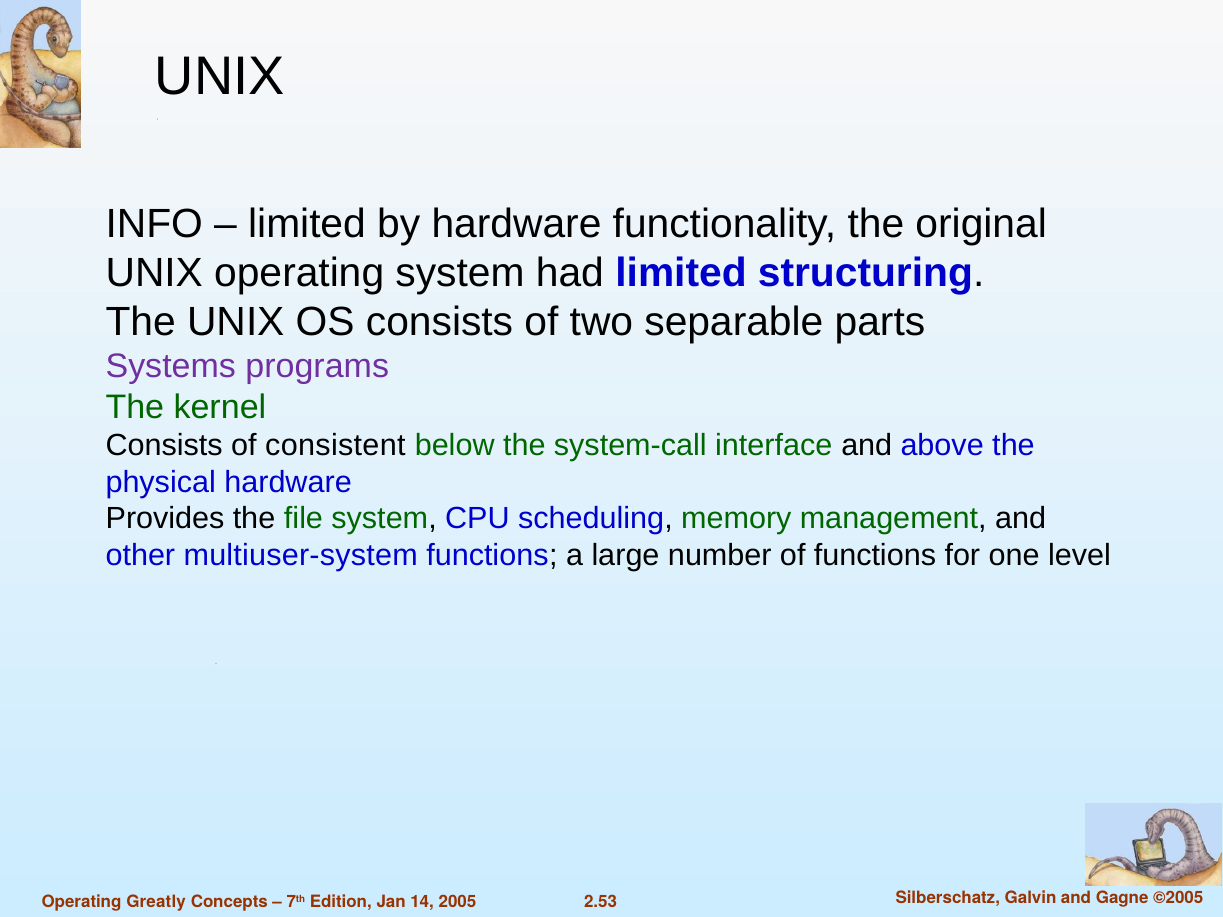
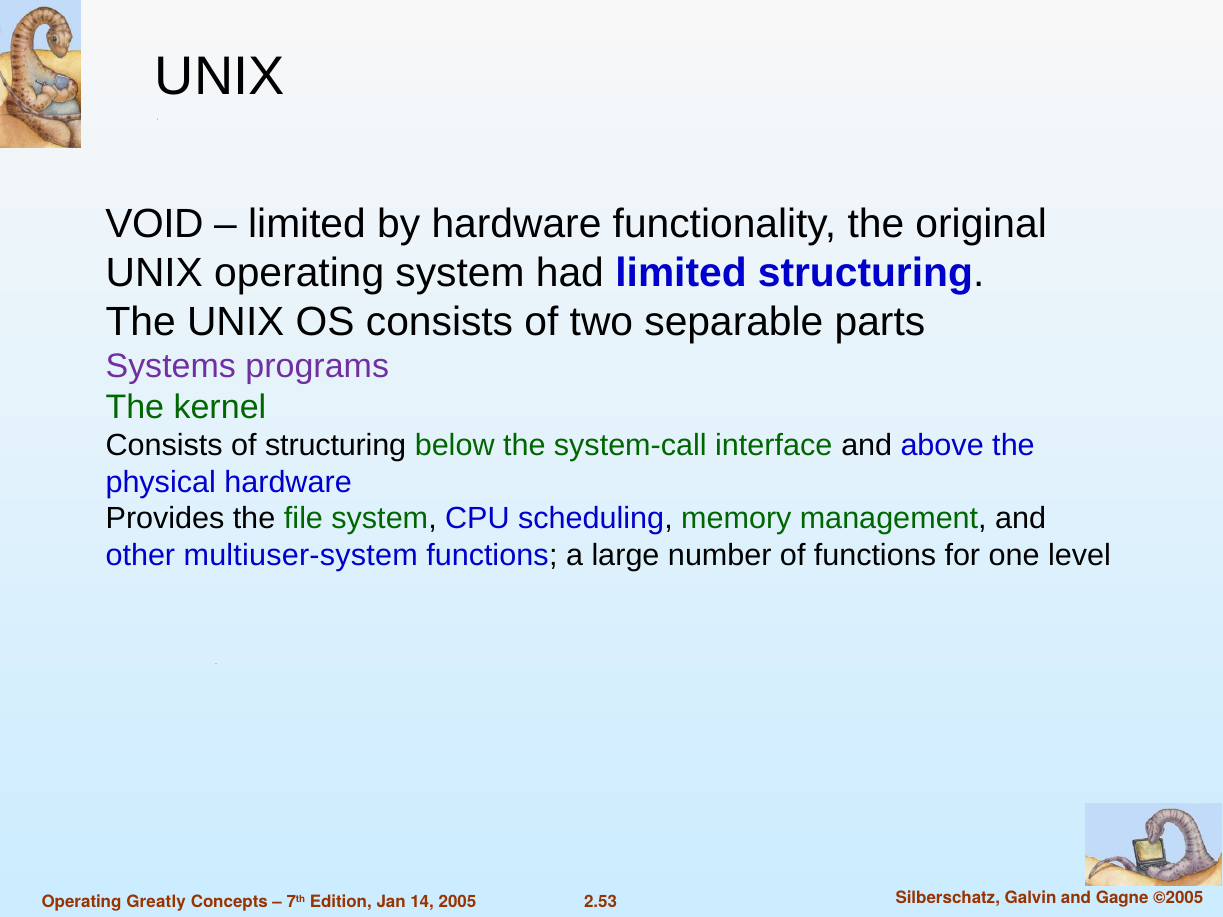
INFO: INFO -> VOID
of consistent: consistent -> structuring
